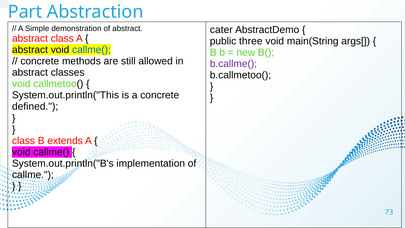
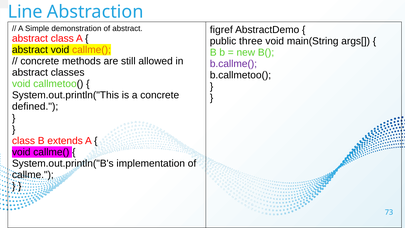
Part: Part -> Line
cater: cater -> figref
callme( at (92, 50) colour: blue -> orange
